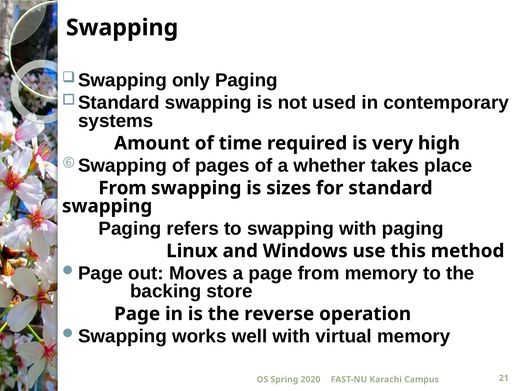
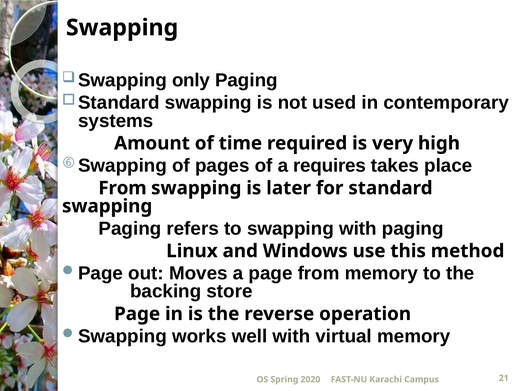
whether: whether -> requires
sizes: sizes -> later
